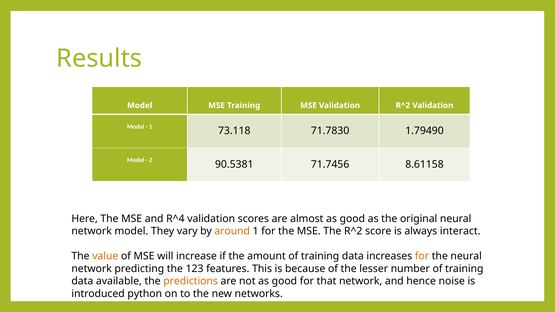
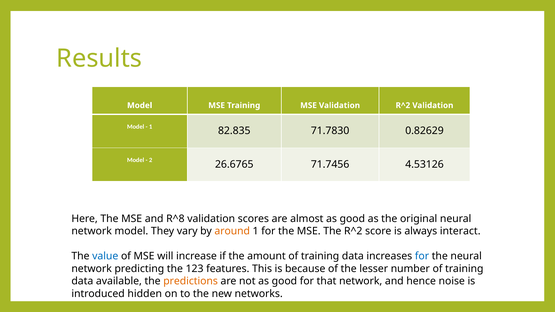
73.118: 73.118 -> 82.835
1.79490: 1.79490 -> 0.82629
90.5381: 90.5381 -> 26.6765
8.61158: 8.61158 -> 4.53126
R^4: R^4 -> R^8
value colour: orange -> blue
for at (422, 256) colour: orange -> blue
python: python -> hidden
